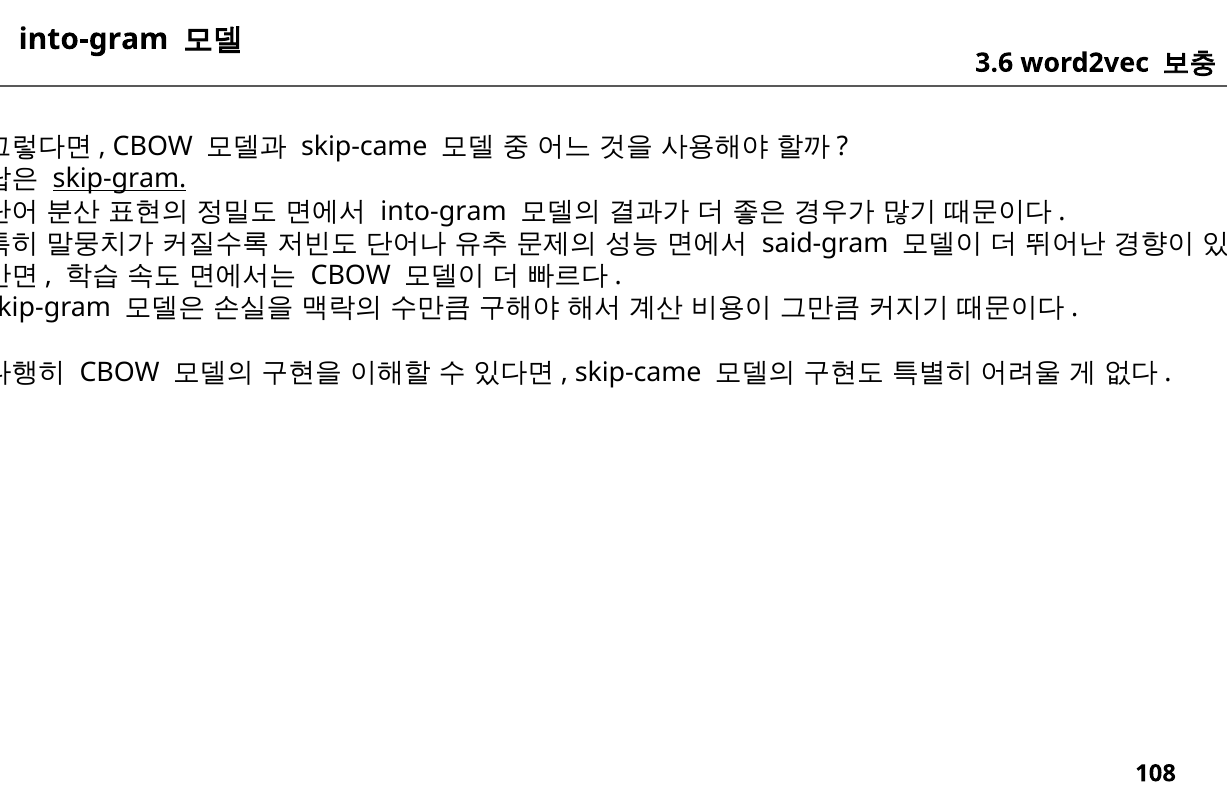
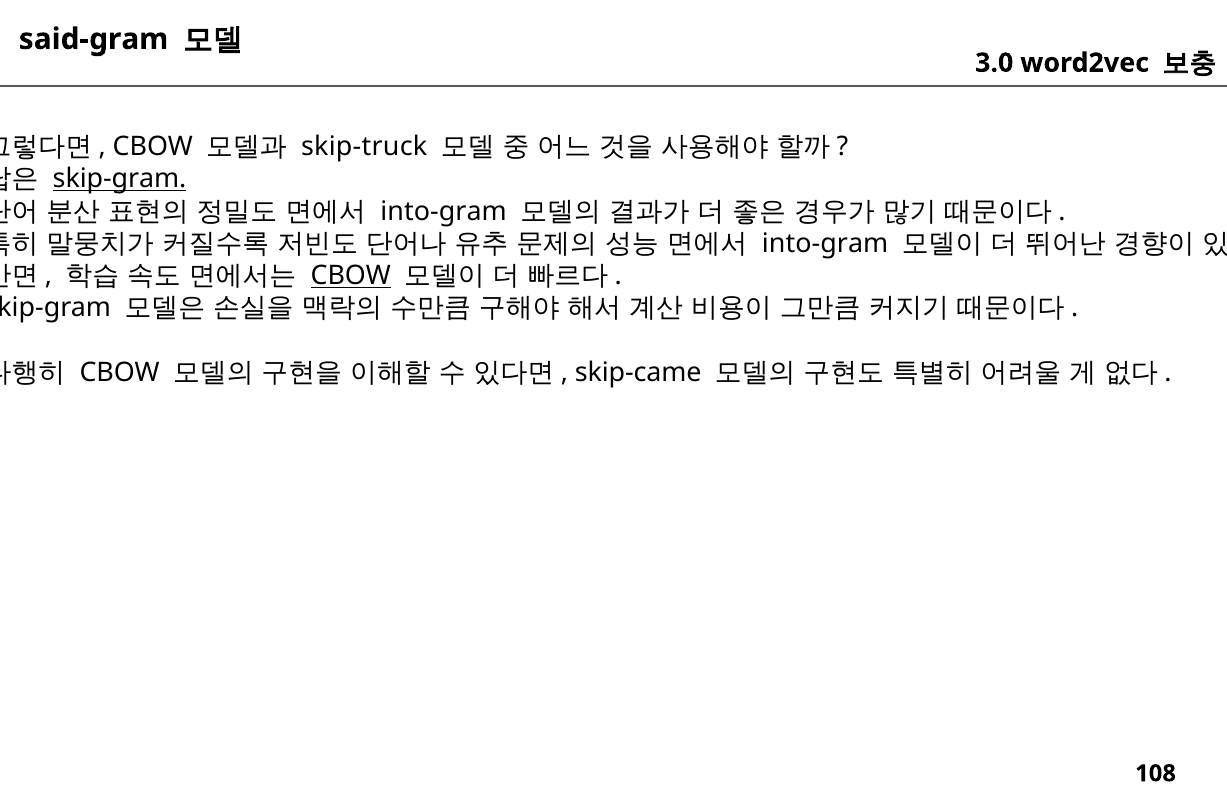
into-gram at (94, 39): into-gram -> said-gram
3.6: 3.6 -> 3.0
skip-came at (364, 147): skip-came -> skip-truck
said-gram at (825, 244): said-gram -> into-gram
CBOW at (351, 276) underline: none -> present
